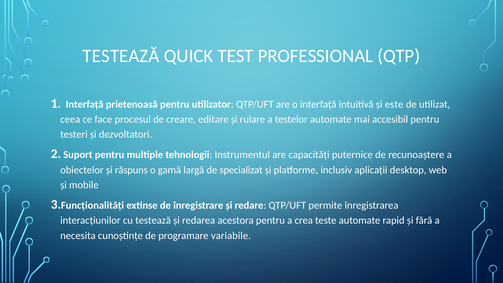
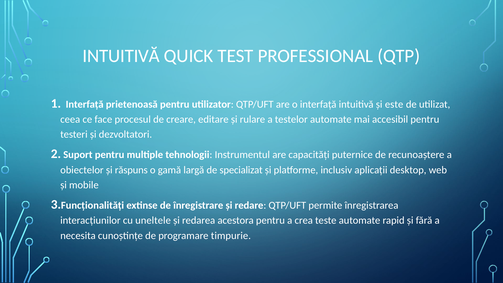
TESTEAZĂ at (121, 56): TESTEAZĂ -> INTUITIVĂ
cu testează: testează -> uneltele
variabile: variabile -> timpurie
